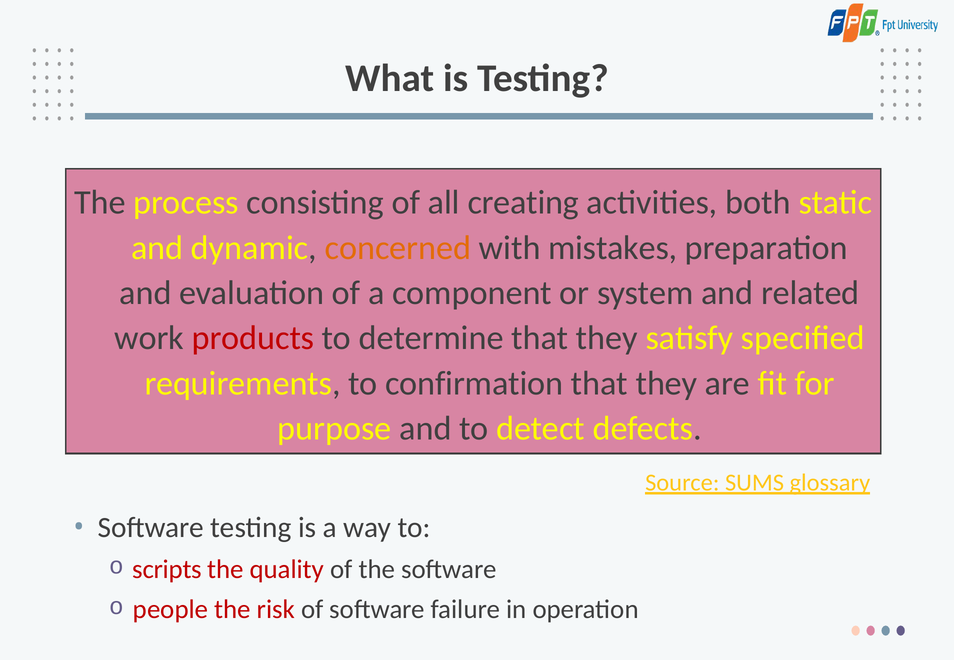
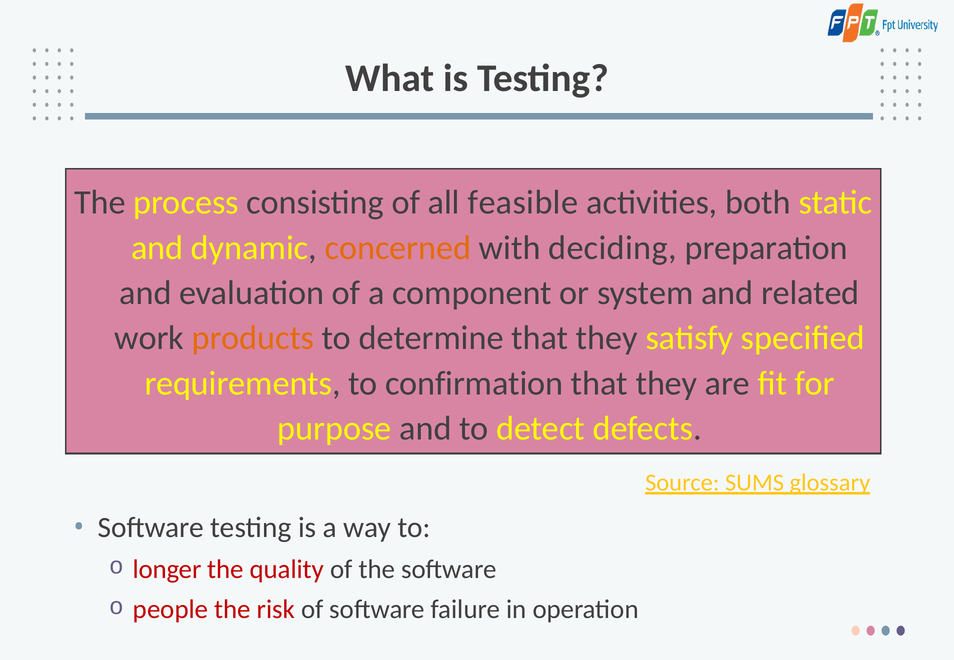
creating: creating -> feasible
mistakes: mistakes -> deciding
products colour: red -> orange
scripts: scripts -> longer
